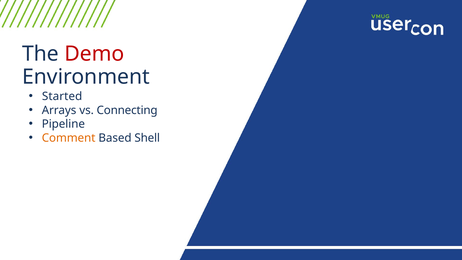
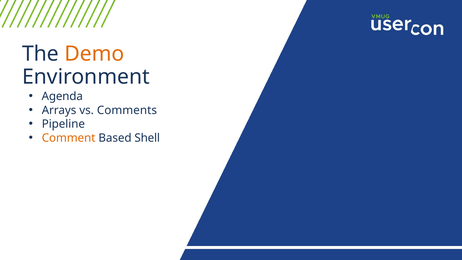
Demo colour: red -> orange
Started: Started -> Agenda
Connecting: Connecting -> Comments
